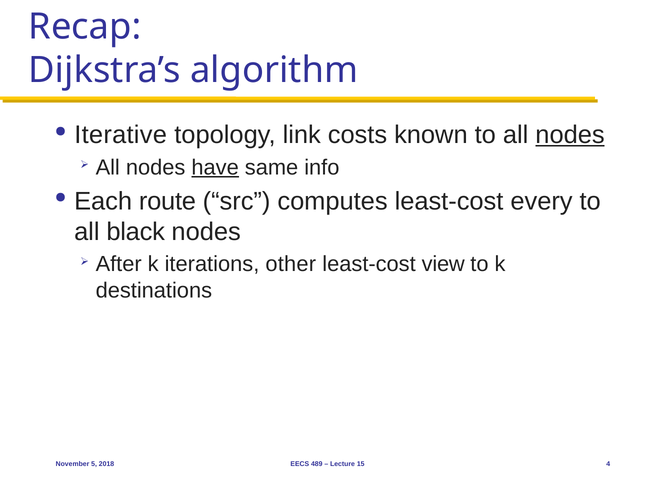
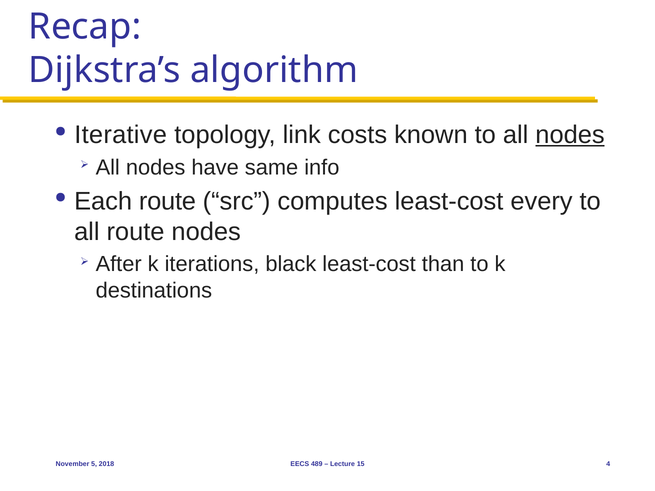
have underline: present -> none
all black: black -> route
other: other -> black
view: view -> than
